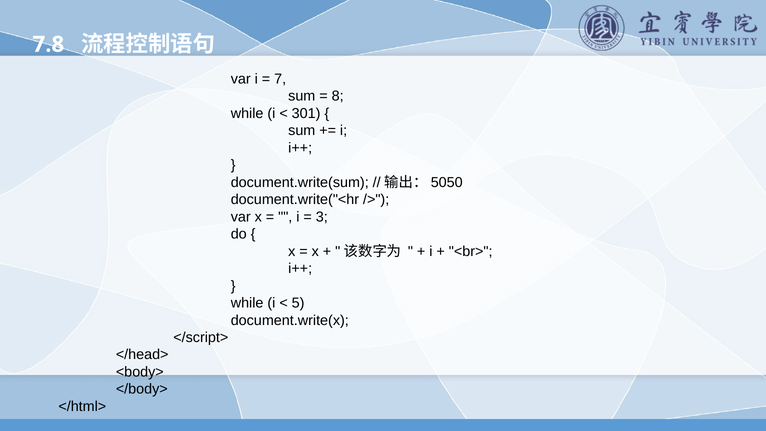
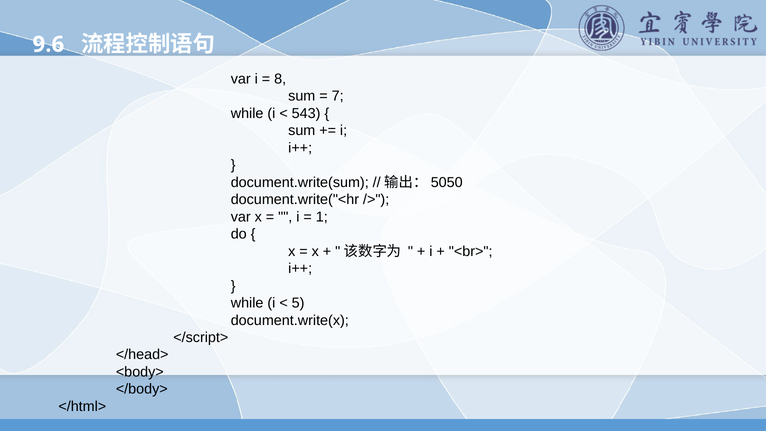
7.8: 7.8 -> 9.6
7: 7 -> 8
8: 8 -> 7
301: 301 -> 543
3: 3 -> 1
